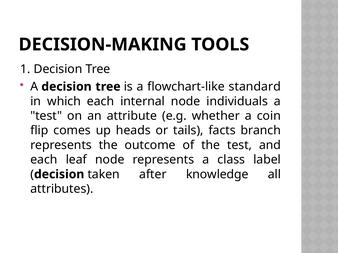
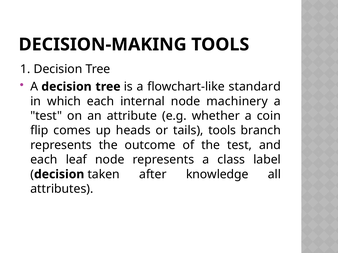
individuals: individuals -> machinery
tails facts: facts -> tools
